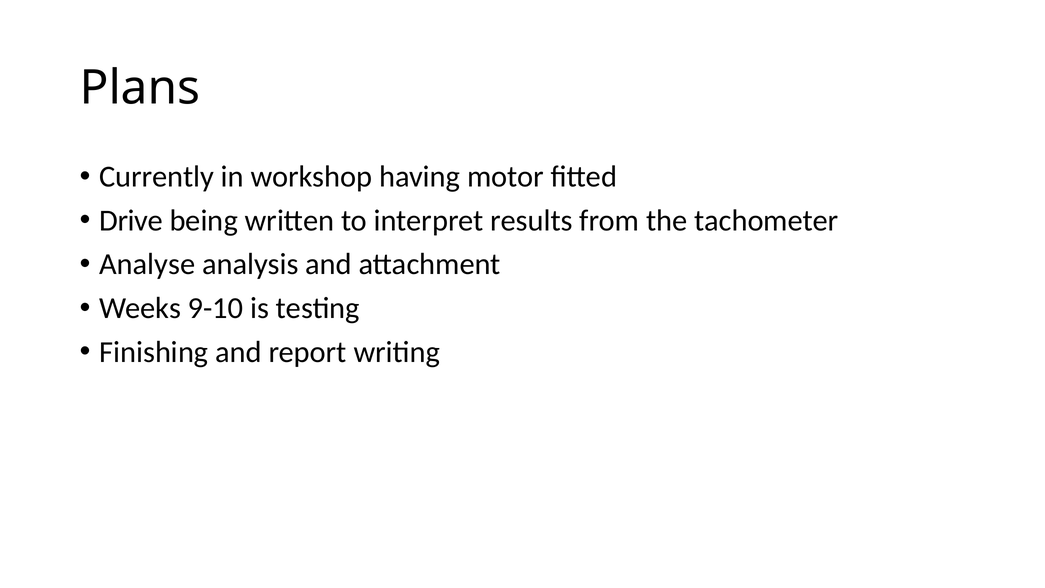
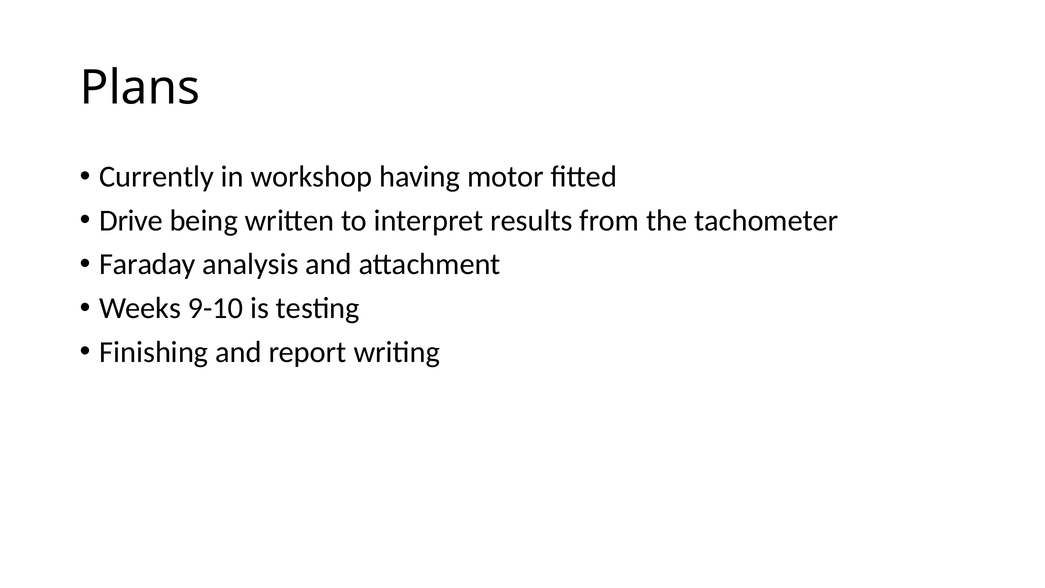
Analyse: Analyse -> Faraday
